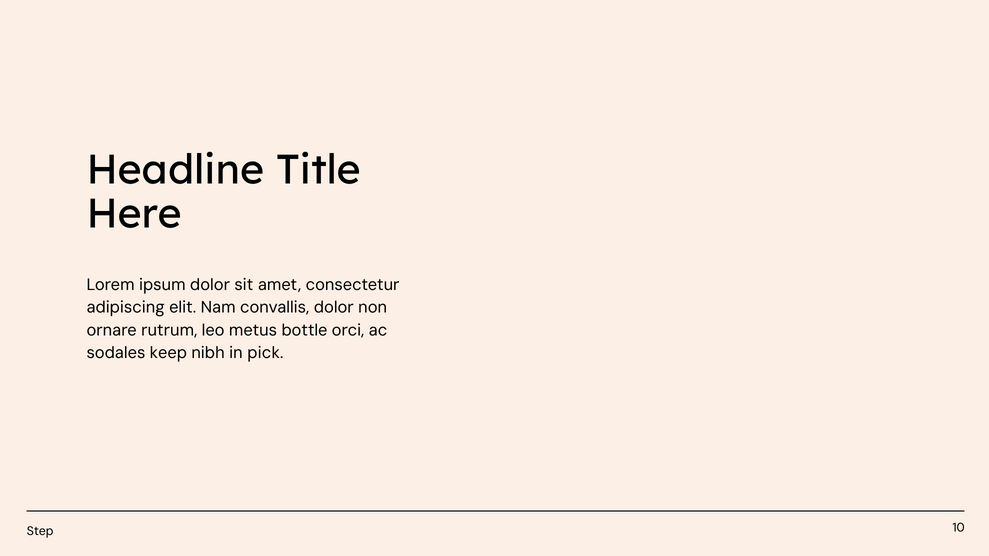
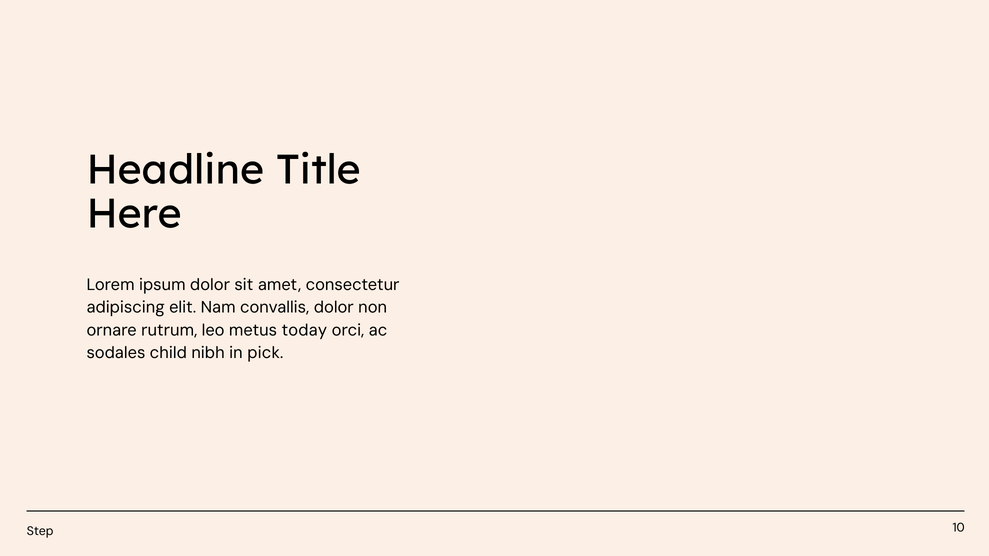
bottle: bottle -> today
keep: keep -> child
